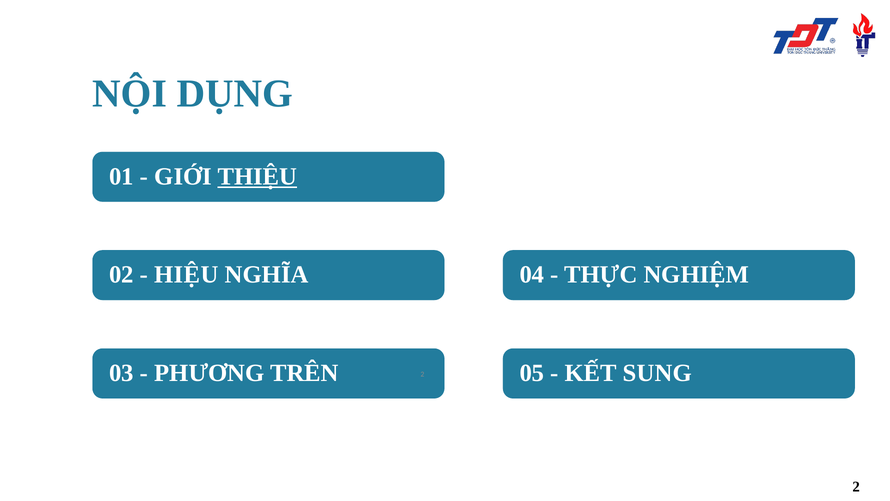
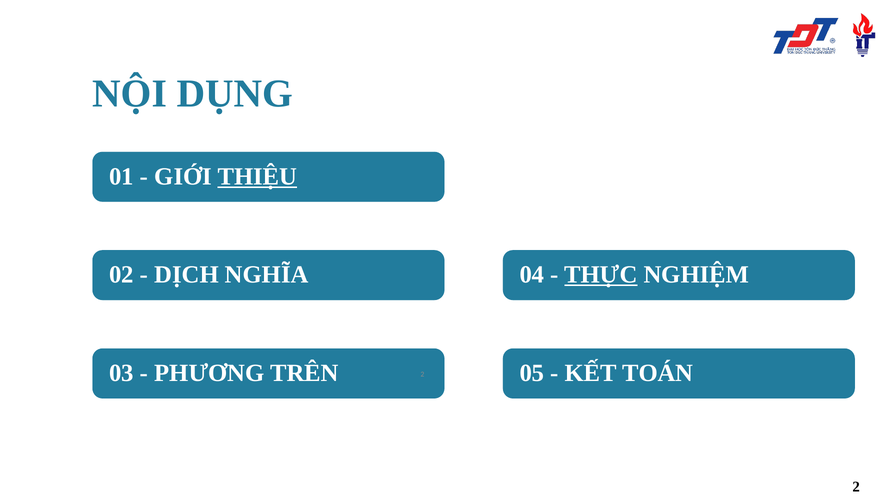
HIỆU: HIỆU -> DỊCH
THỰC underline: none -> present
SUNG: SUNG -> TOÁN
